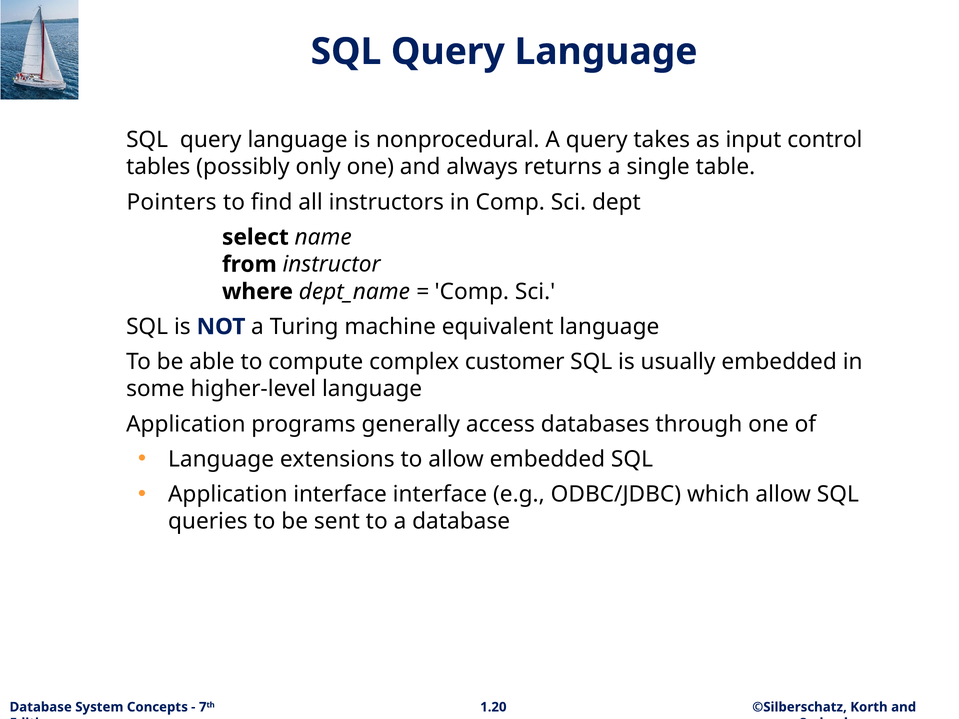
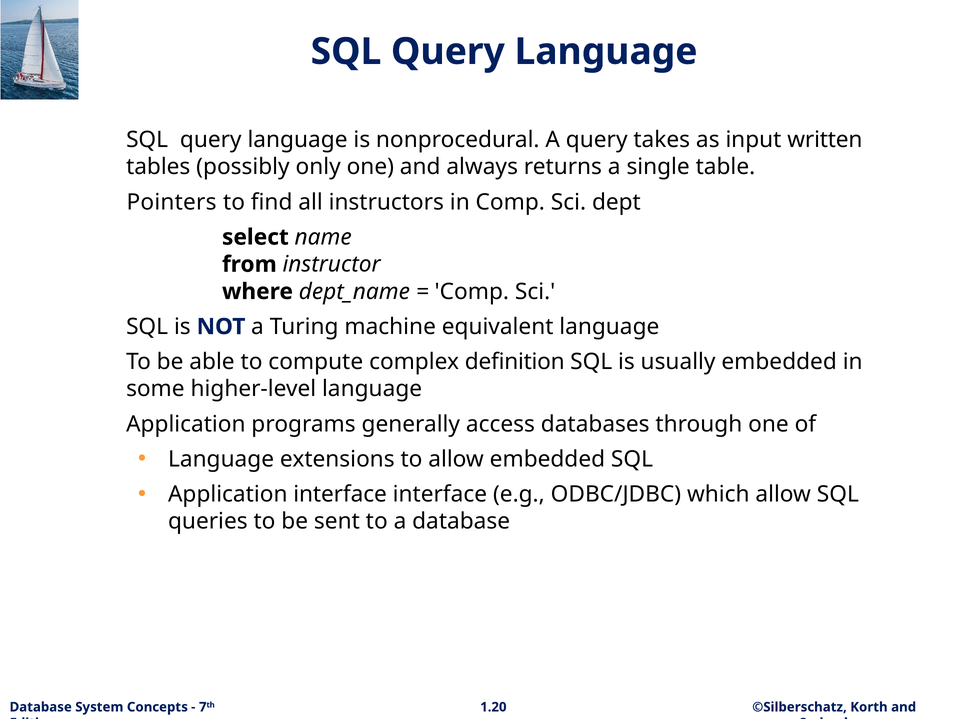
control: control -> written
customer: customer -> definition
